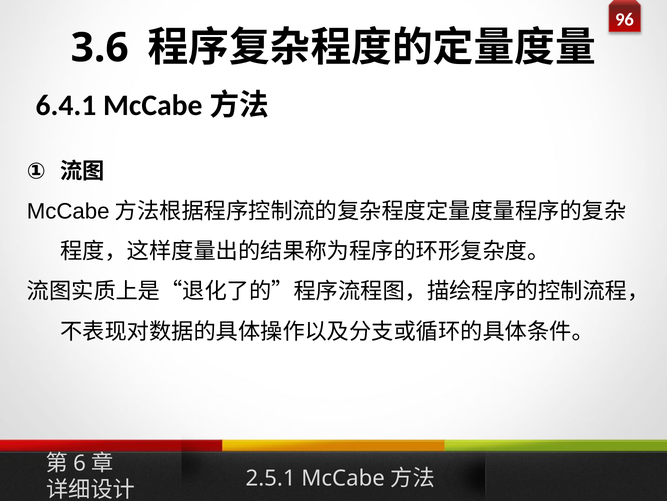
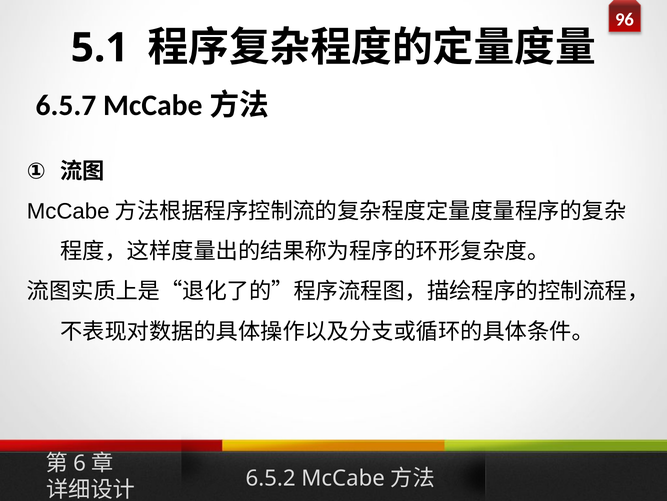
3.6: 3.6 -> 5.1
6.4.1: 6.4.1 -> 6.5.7
2.5.1: 2.5.1 -> 6.5.2
